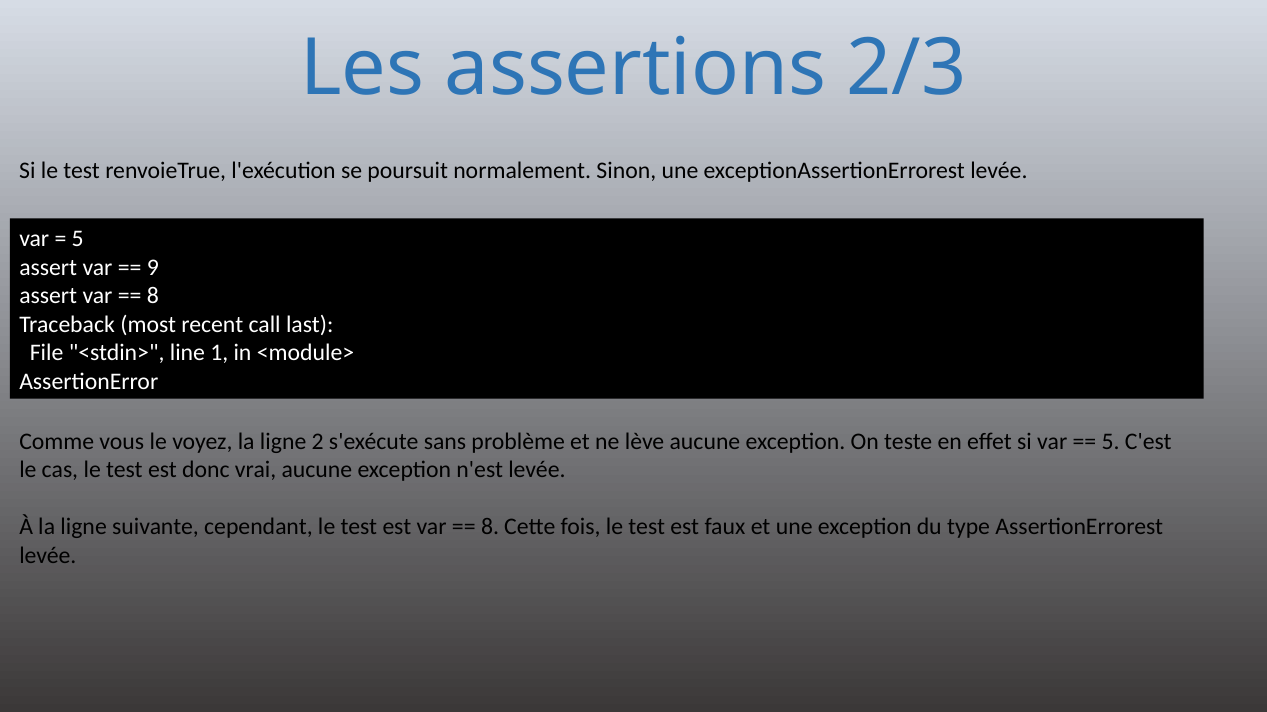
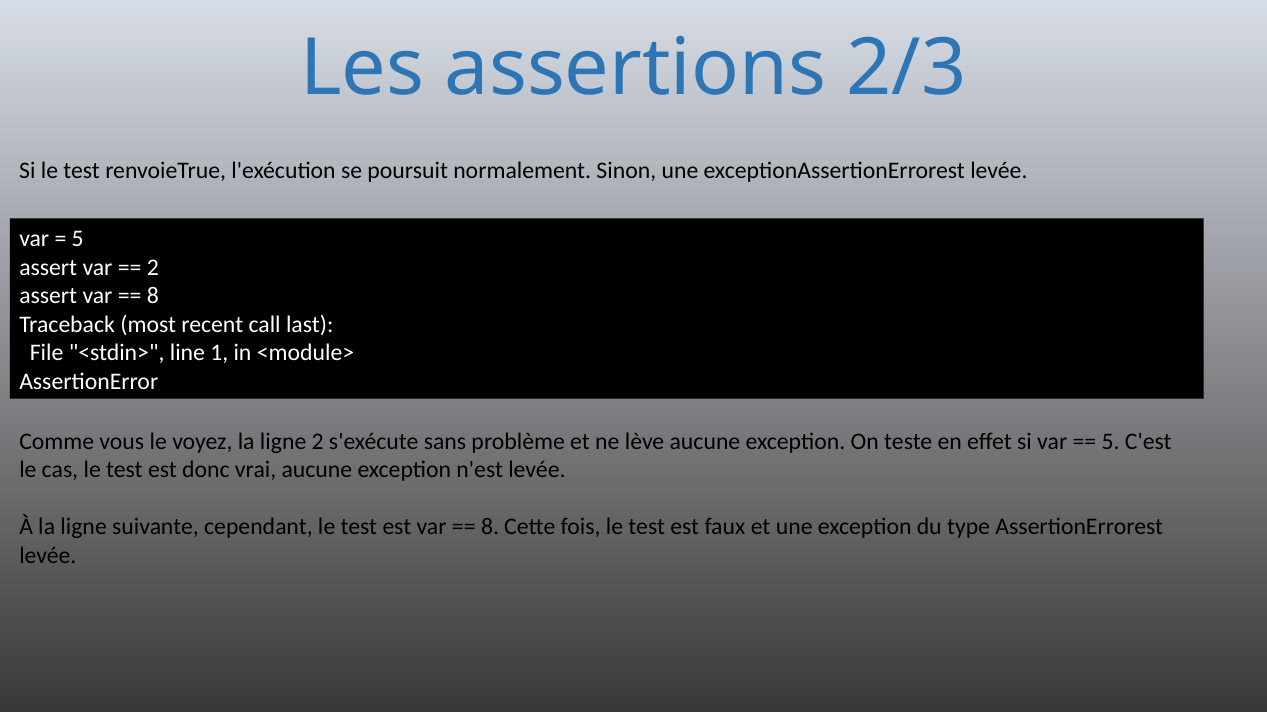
9 at (153, 268): 9 -> 2
